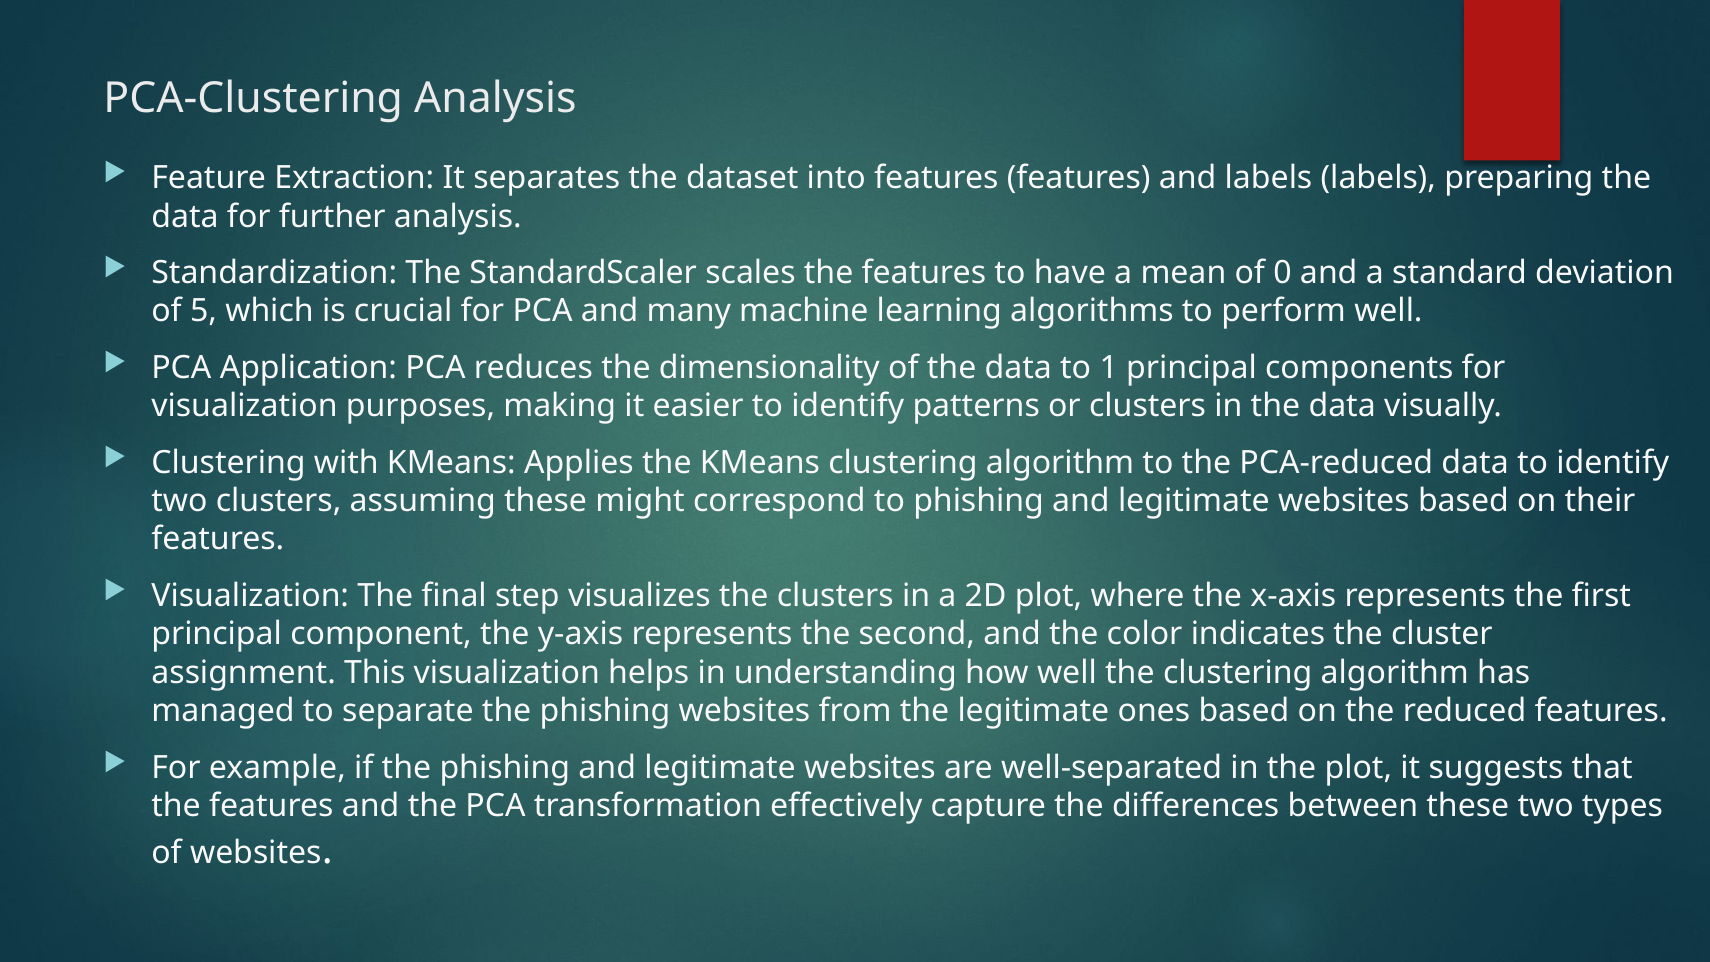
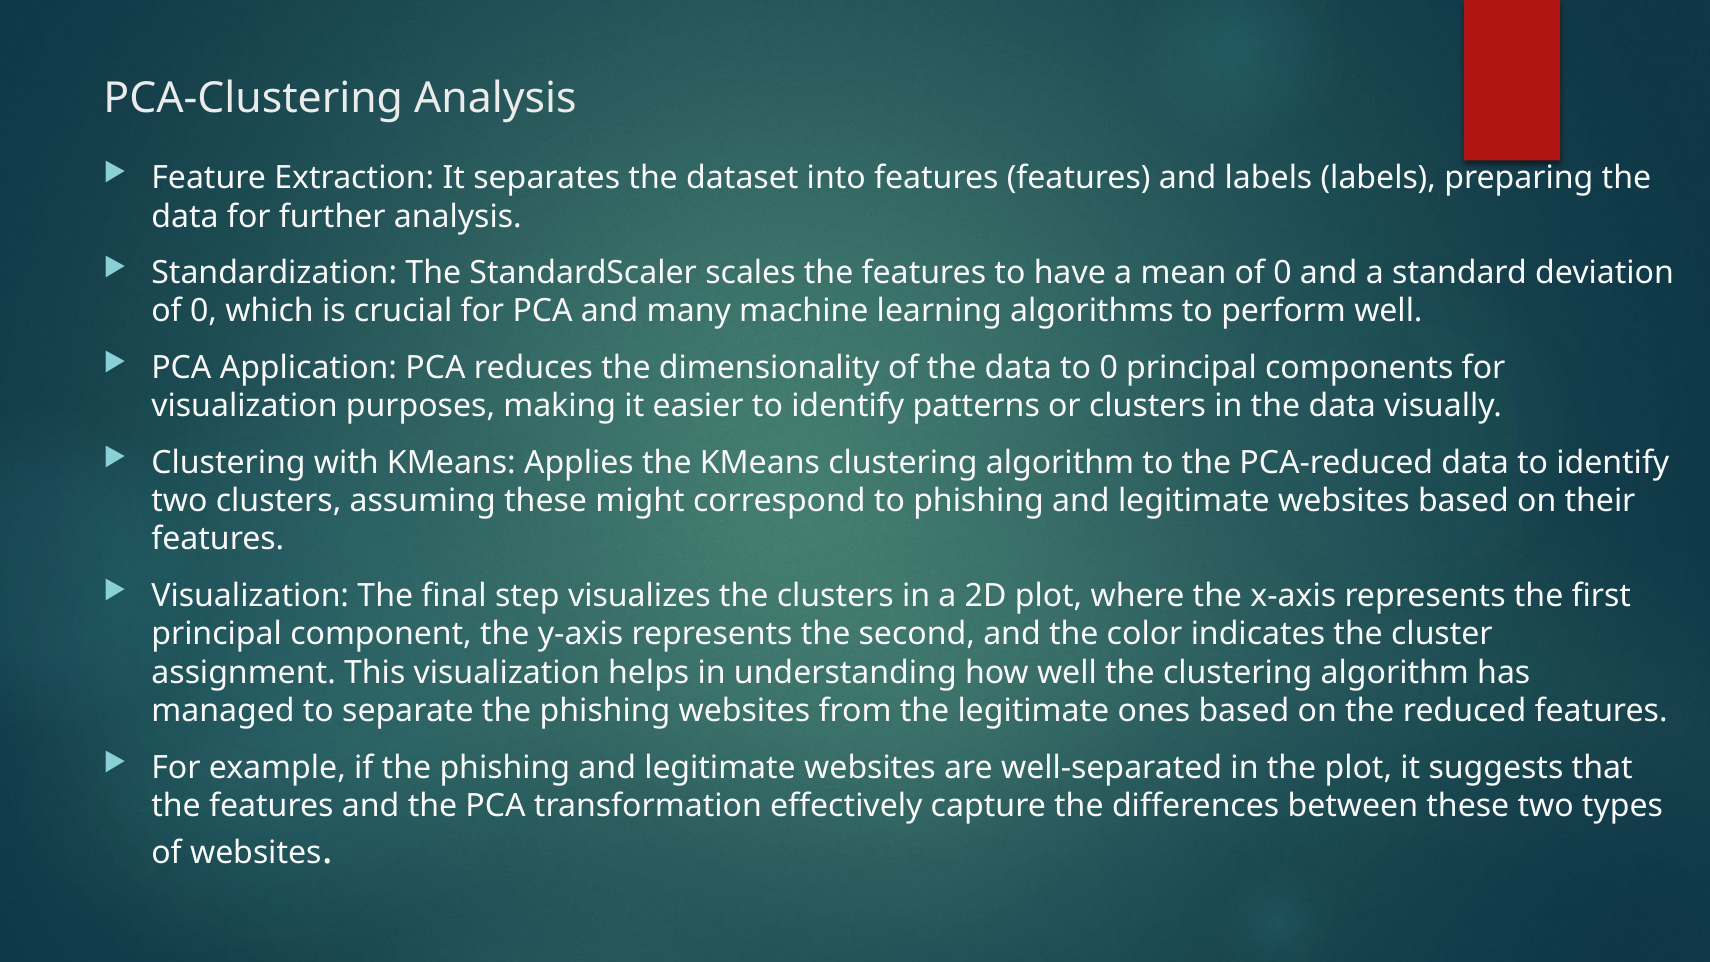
5 at (204, 311): 5 -> 0
to 1: 1 -> 0
